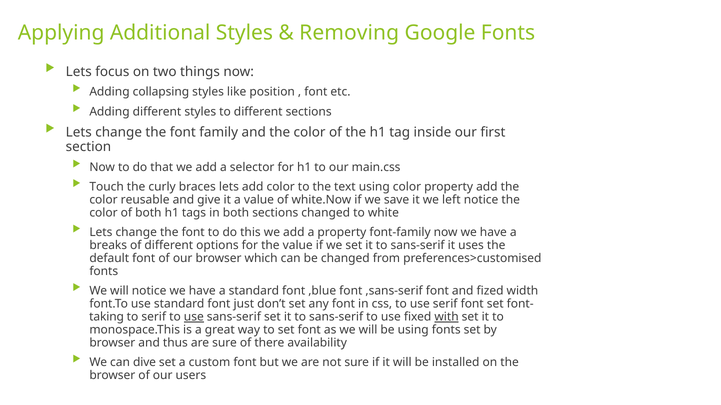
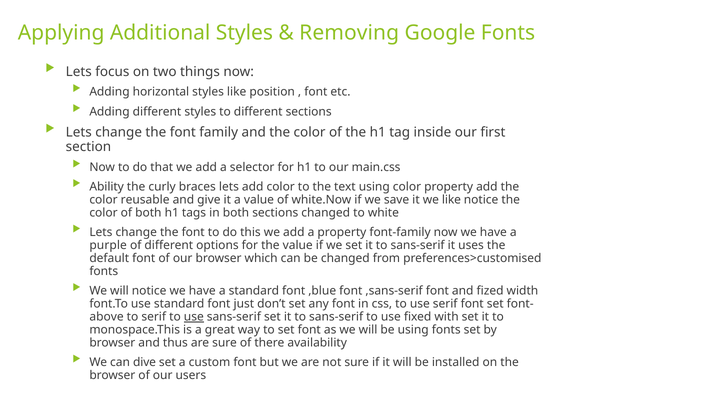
collapsing: collapsing -> horizontal
Touch: Touch -> Ability
we left: left -> like
breaks: breaks -> purple
taking: taking -> above
with underline: present -> none
